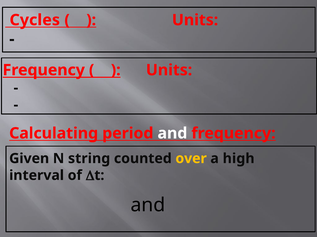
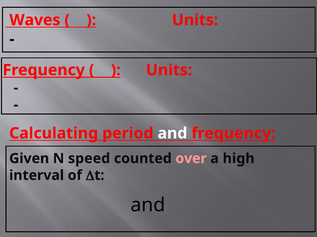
Cycles: Cycles -> Waves
string: string -> speed
over colour: yellow -> pink
